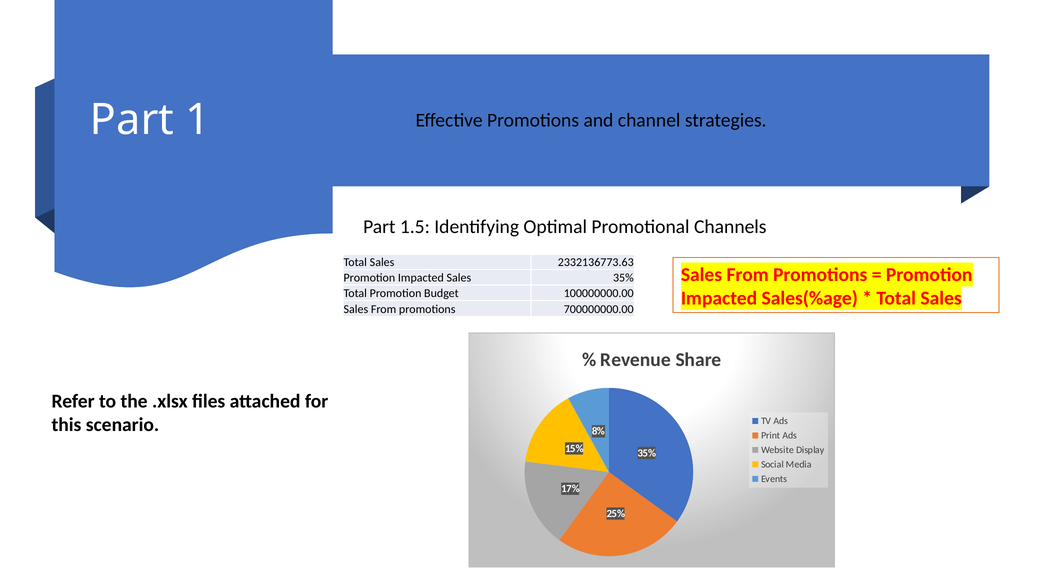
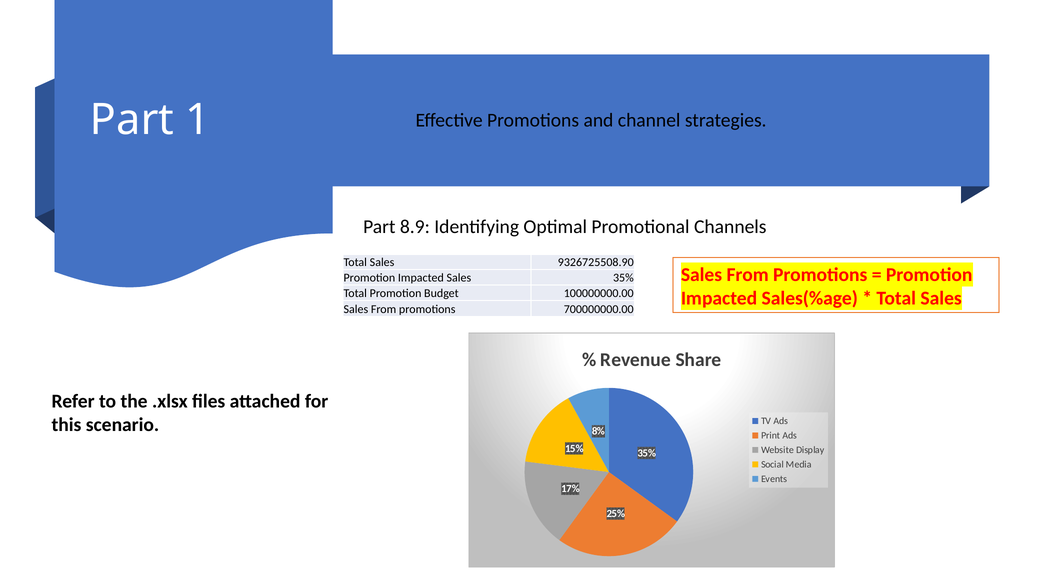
1.5: 1.5 -> 8.9
2332136773.63: 2332136773.63 -> 9326725508.90
